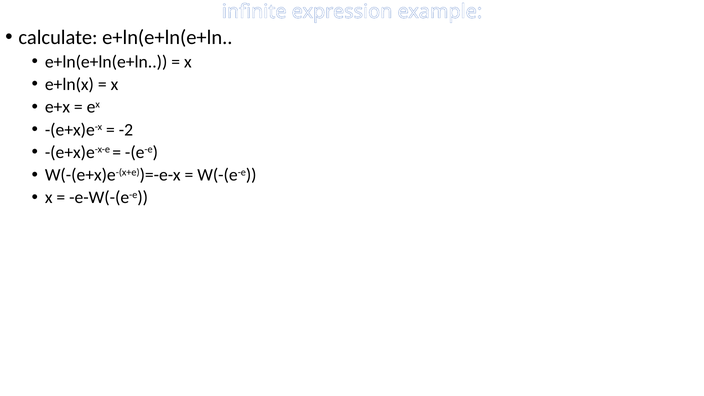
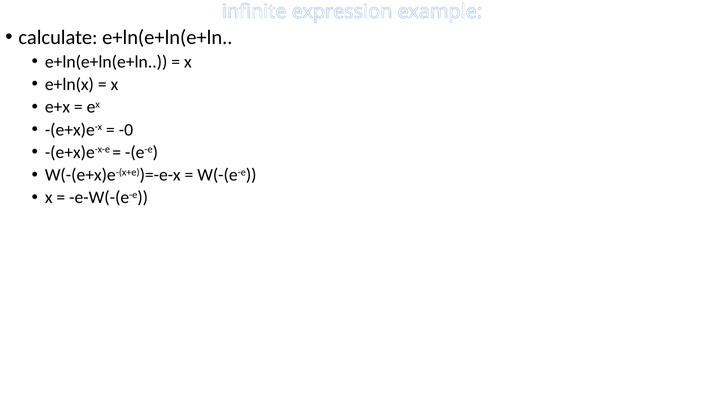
-2: -2 -> -0
